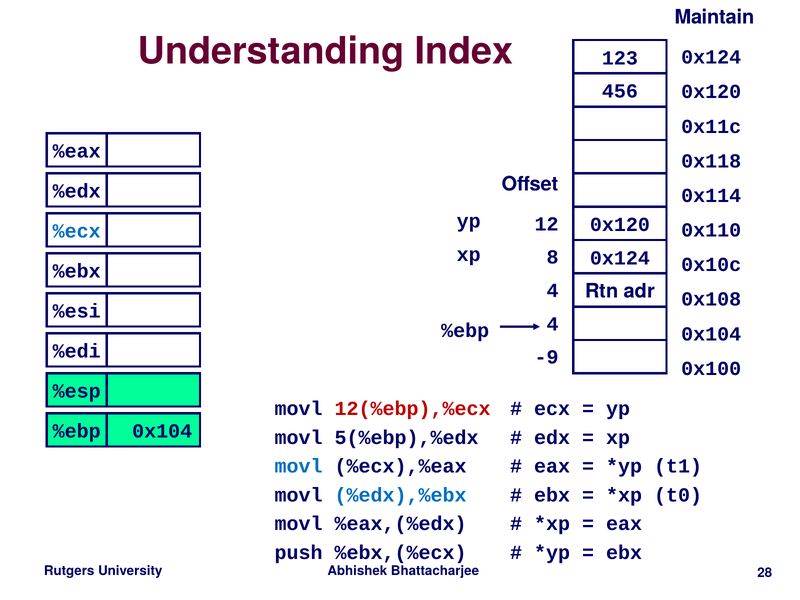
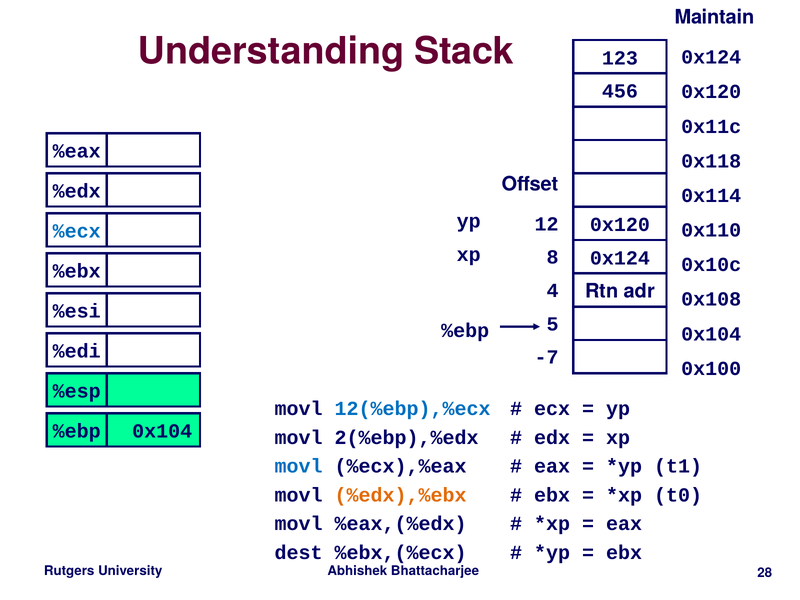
Index: Index -> Stack
%ebp 4: 4 -> 5
-9: -9 -> -7
12(%ebp),%ecx colour: red -> blue
5(%ebp),%edx: 5(%ebp),%edx -> 2(%ebp),%edx
%edx),%ebx colour: blue -> orange
push: push -> dest
